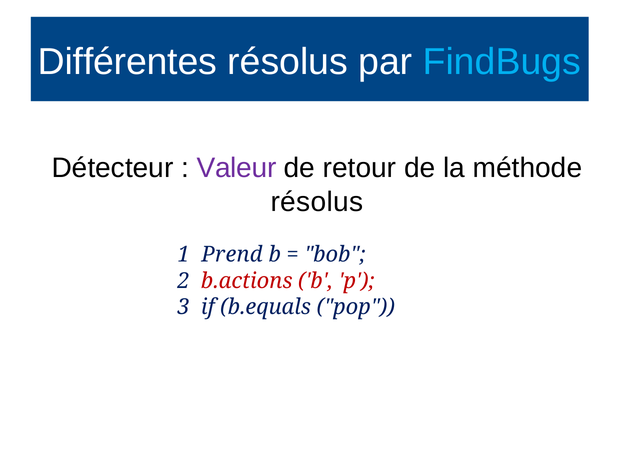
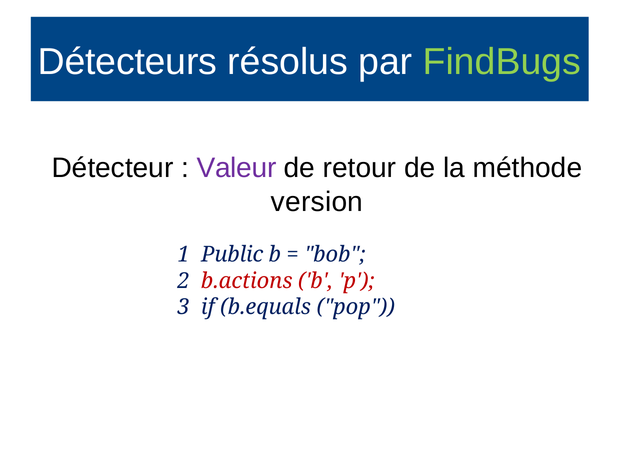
Différentes: Différentes -> Détecteurs
FindBugs colour: light blue -> light green
résolus at (317, 202): résolus -> version
Prend: Prend -> Public
